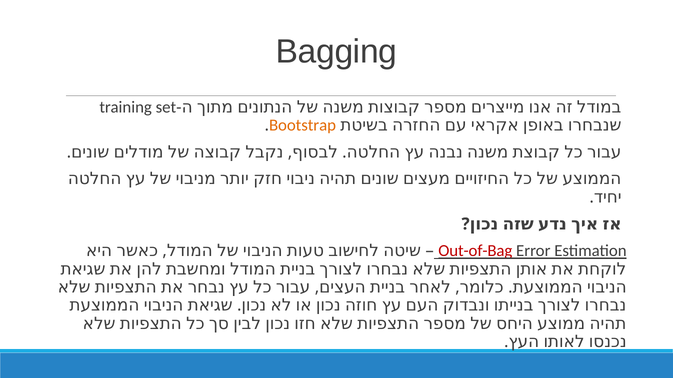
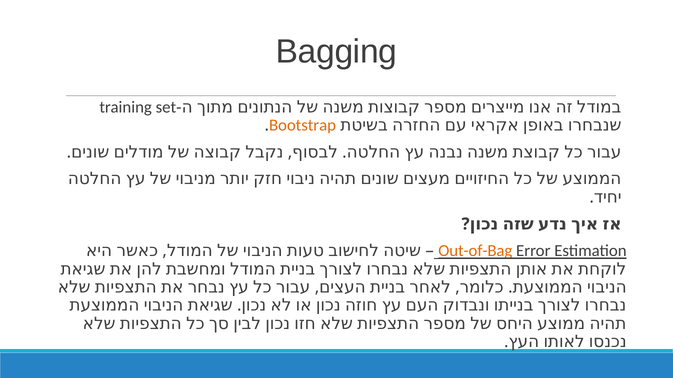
Out-of-Bag colour: red -> orange
